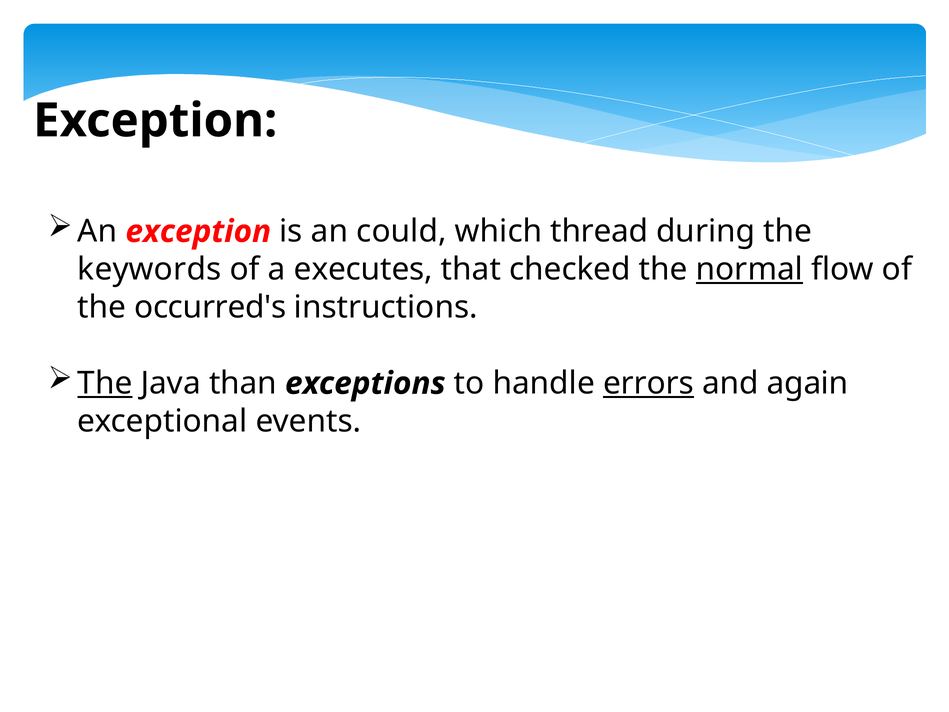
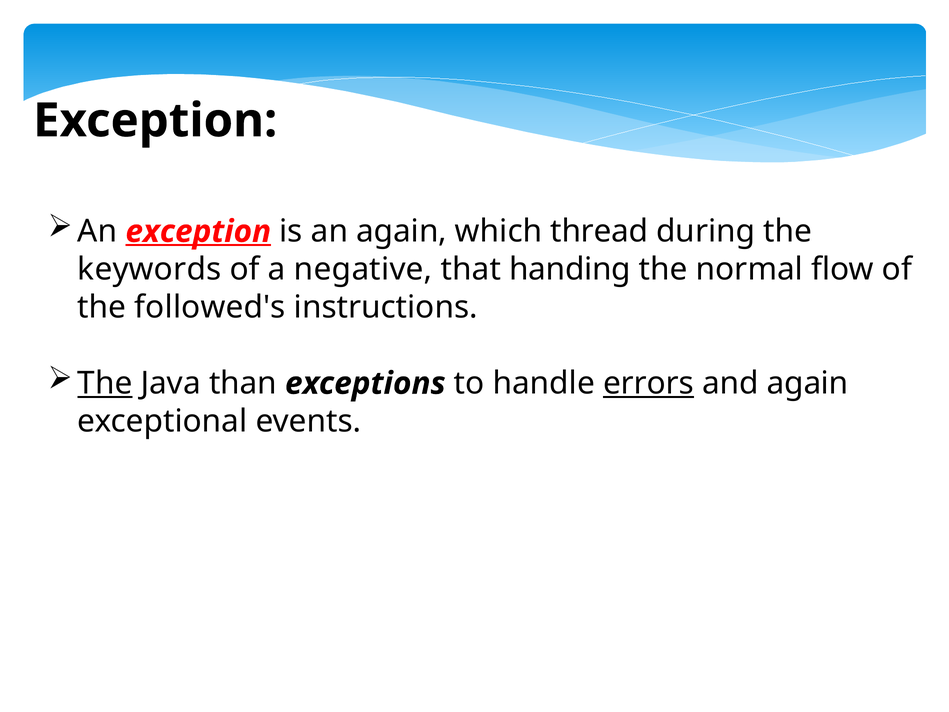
exception at (198, 231) underline: none -> present
an could: could -> again
executes: executes -> negative
checked: checked -> handing
normal underline: present -> none
occurred's: occurred's -> followed's
